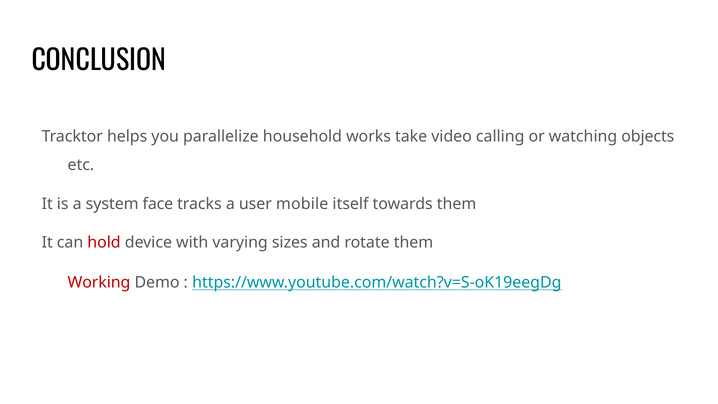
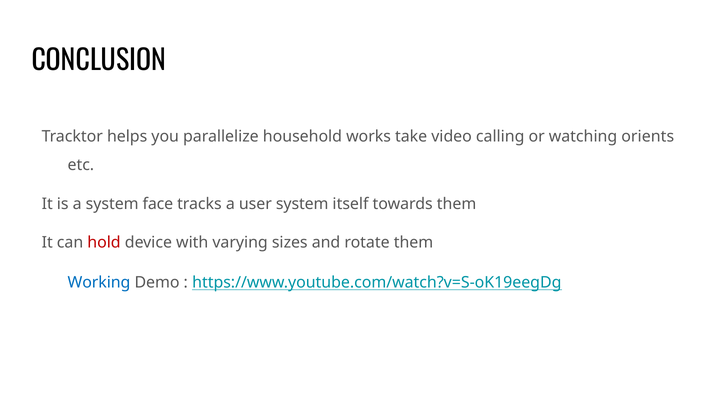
objects: objects -> orients
user mobile: mobile -> system
Working colour: red -> blue
